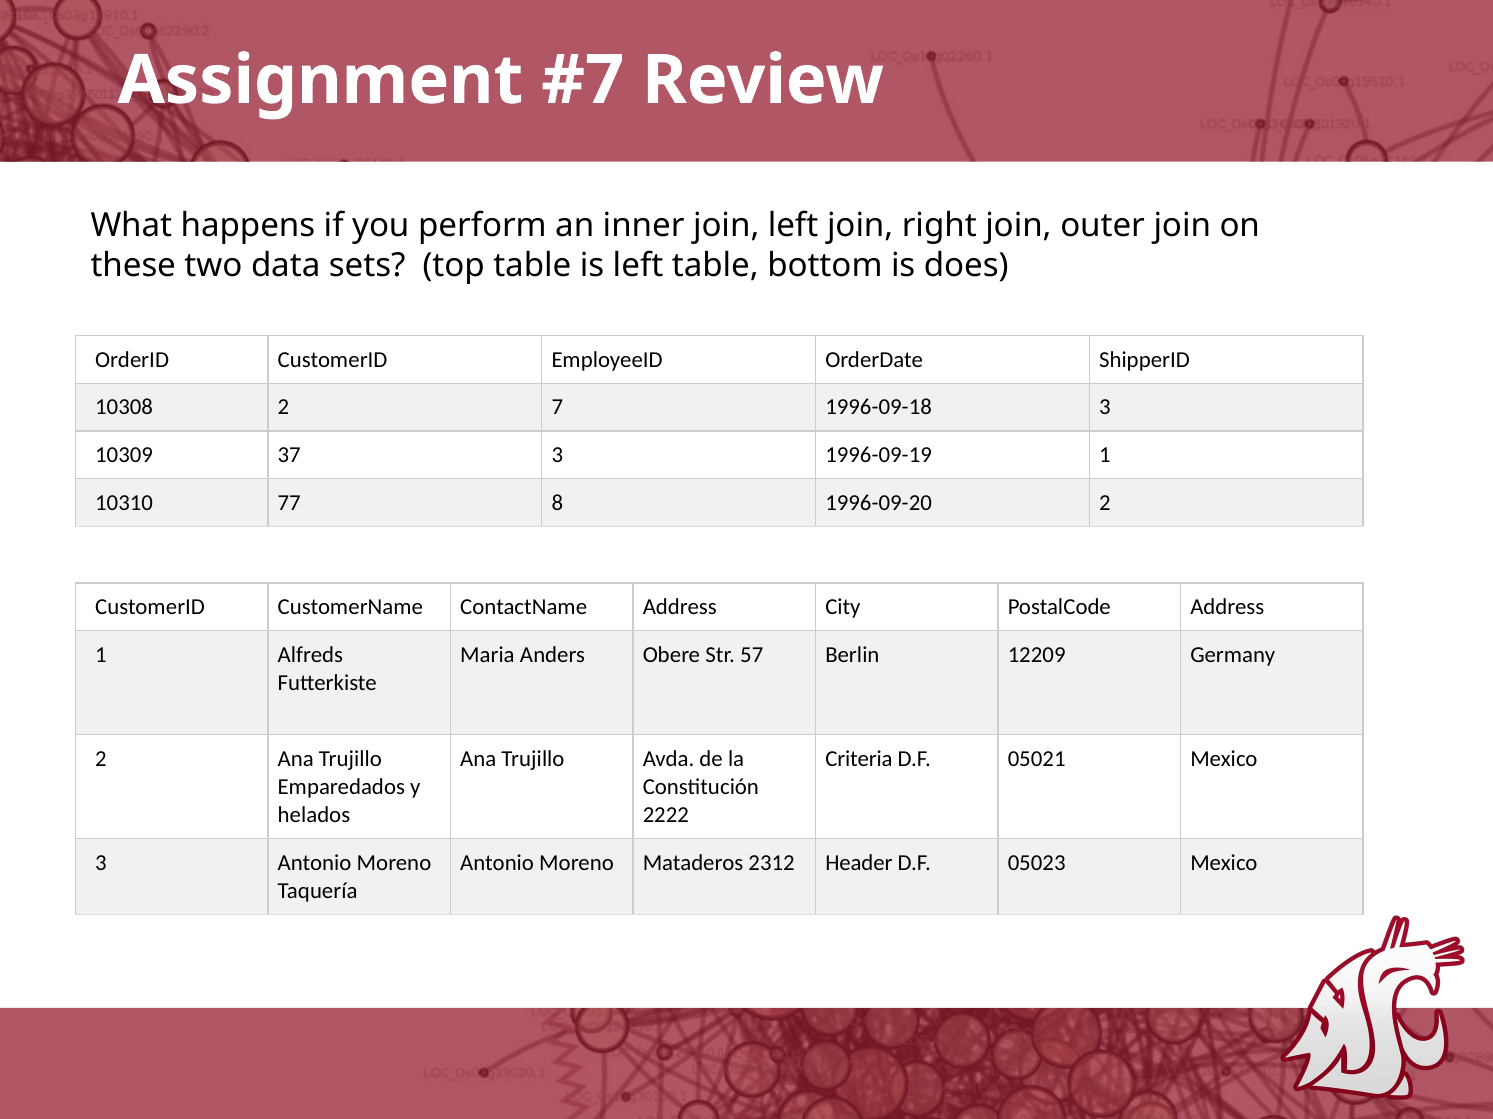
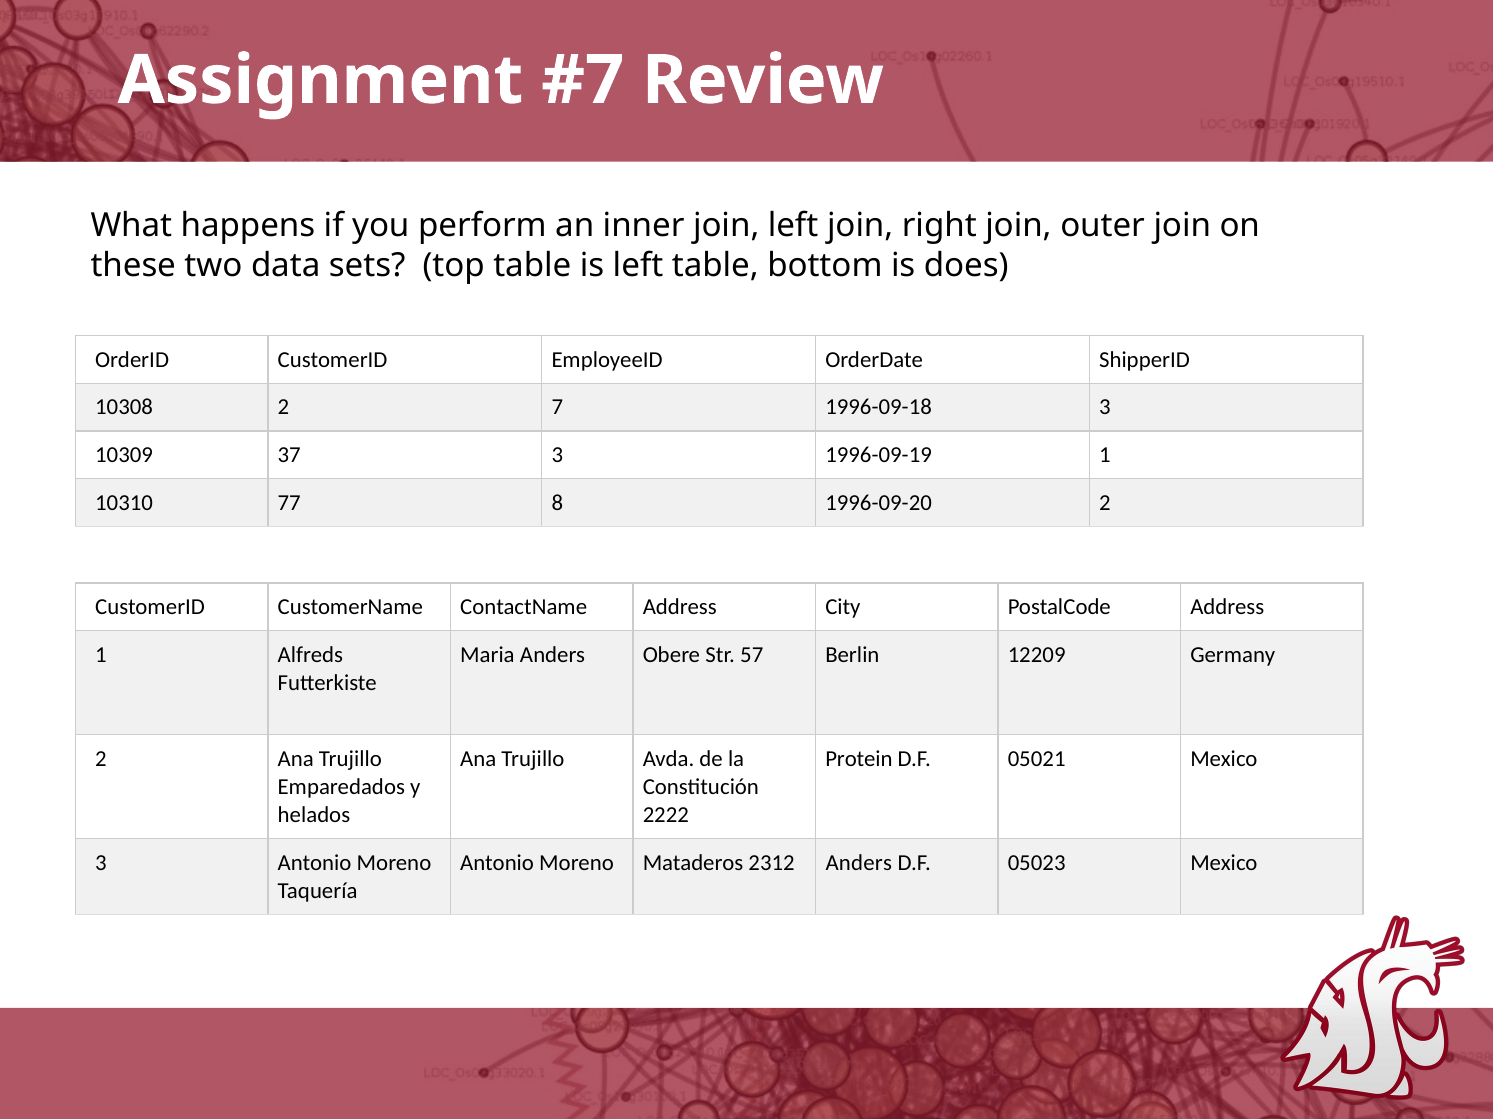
Criteria: Criteria -> Protein
2312 Header: Header -> Anders
